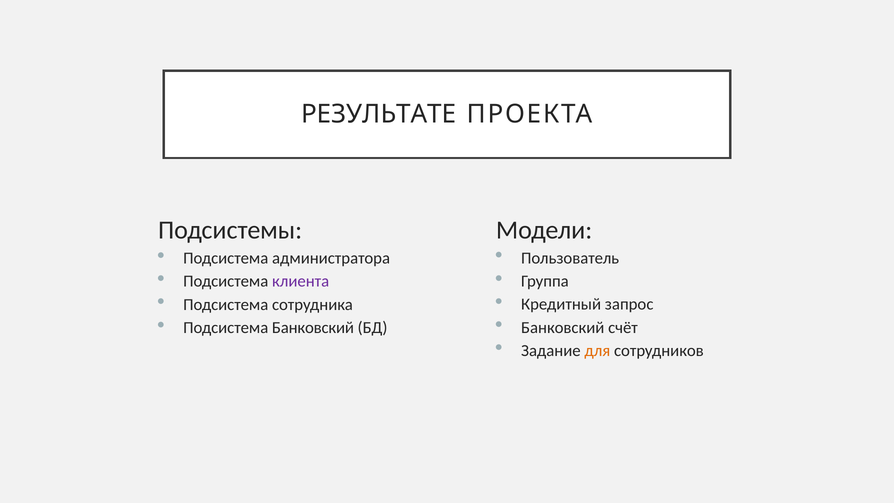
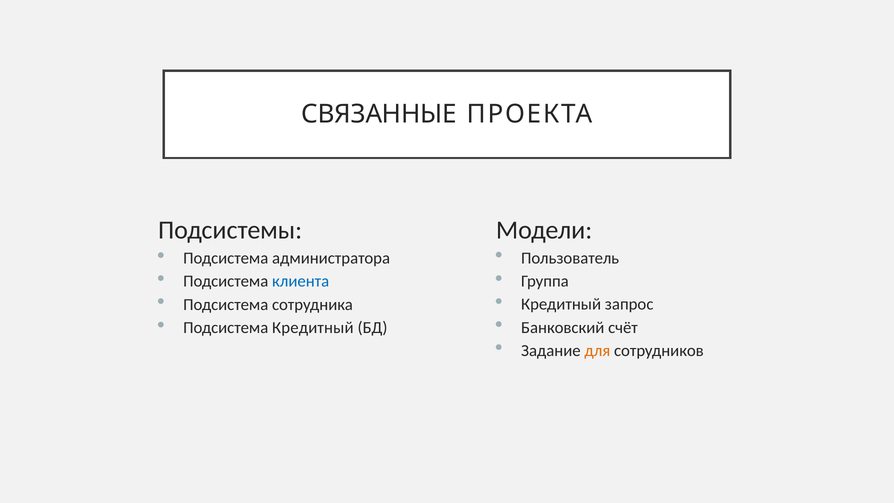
РЕЗУЛЬТАТЕ: РЕЗУЛЬТАТЕ -> СВЯЗАННЫЕ
клиента colour: purple -> blue
Подсистема Банковский: Банковский -> Кредитный
